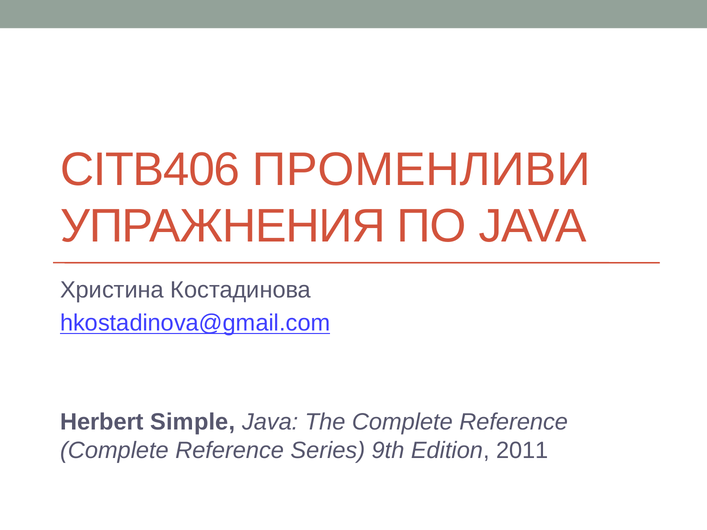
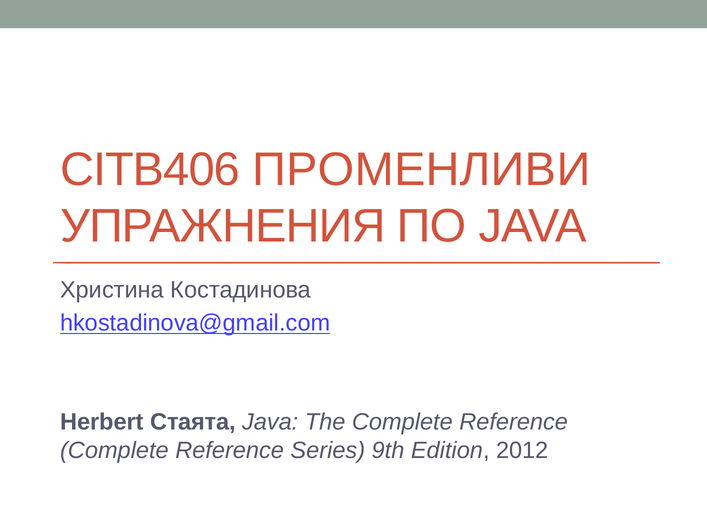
Simple: Simple -> Стаята
2011: 2011 -> 2012
